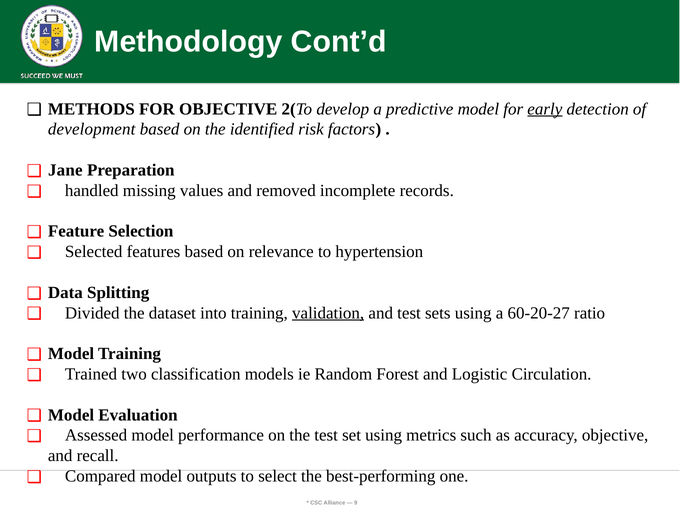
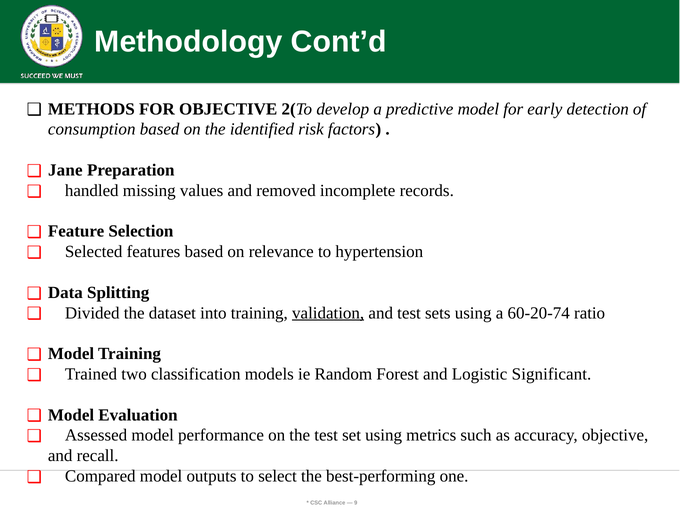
early underline: present -> none
development: development -> consumption
60-20-27: 60-20-27 -> 60-20-74
Circulation: Circulation -> Significant
